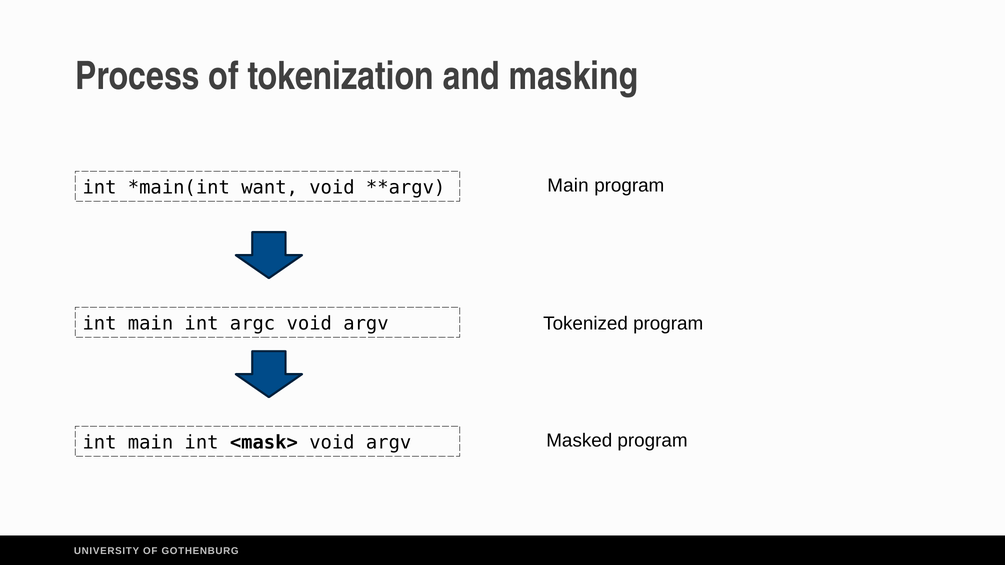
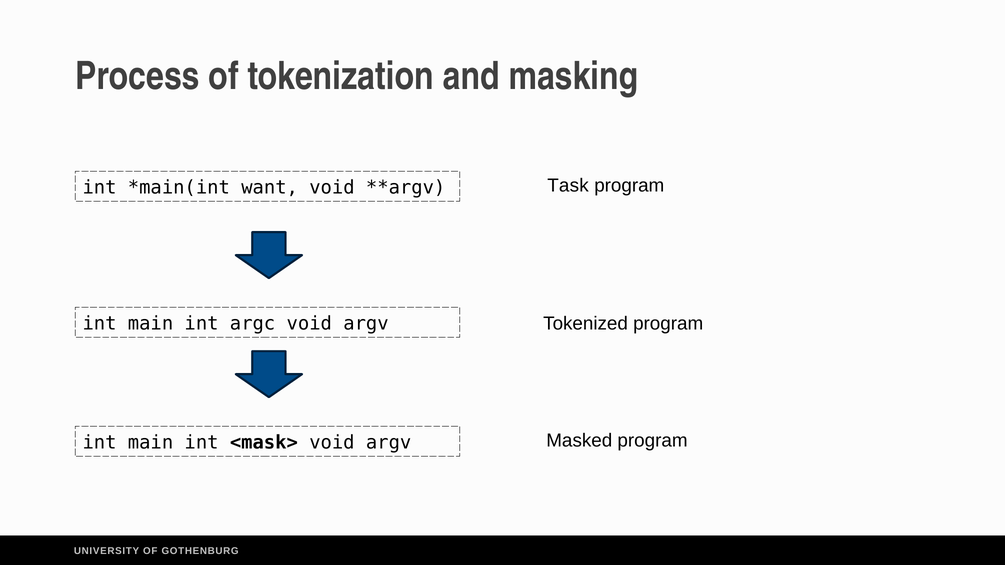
Main at (568, 186): Main -> Task
